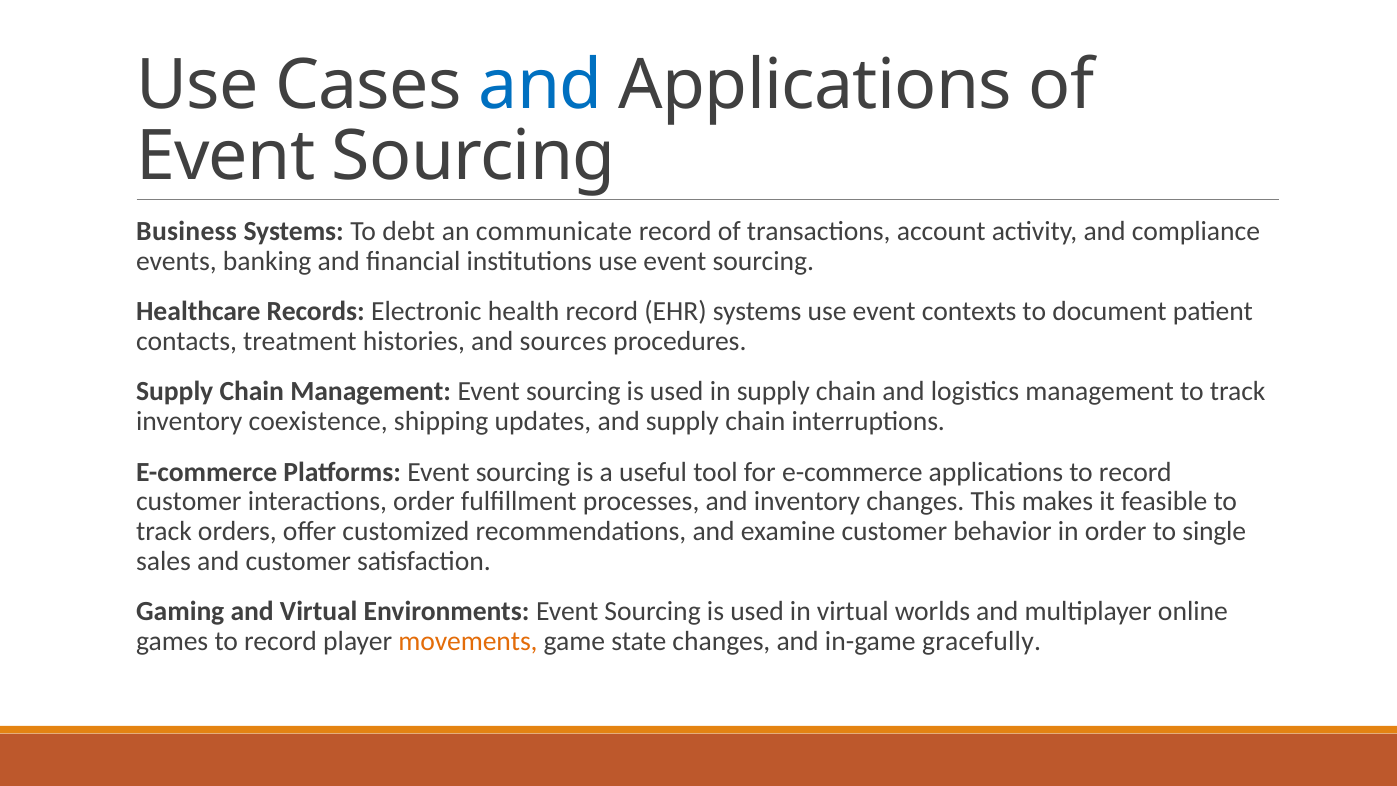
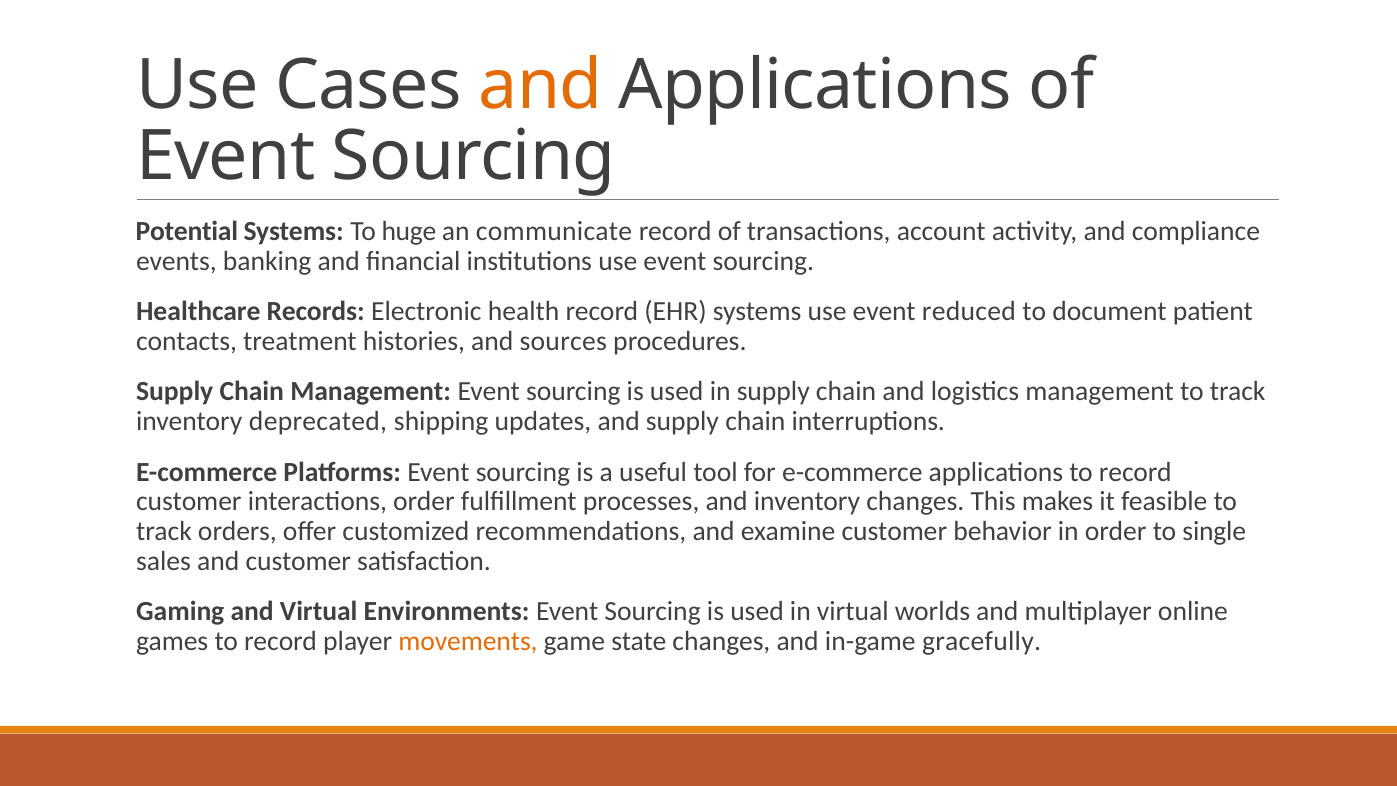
and at (541, 85) colour: blue -> orange
Business: Business -> Potential
debt: debt -> huge
contexts: contexts -> reduced
coexistence: coexistence -> deprecated
